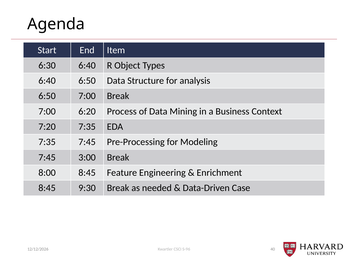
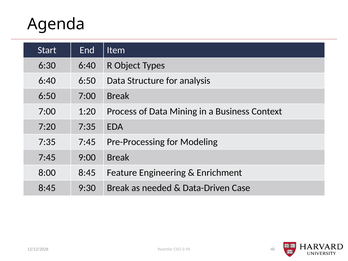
6:20: 6:20 -> 1:20
3:00: 3:00 -> 9:00
